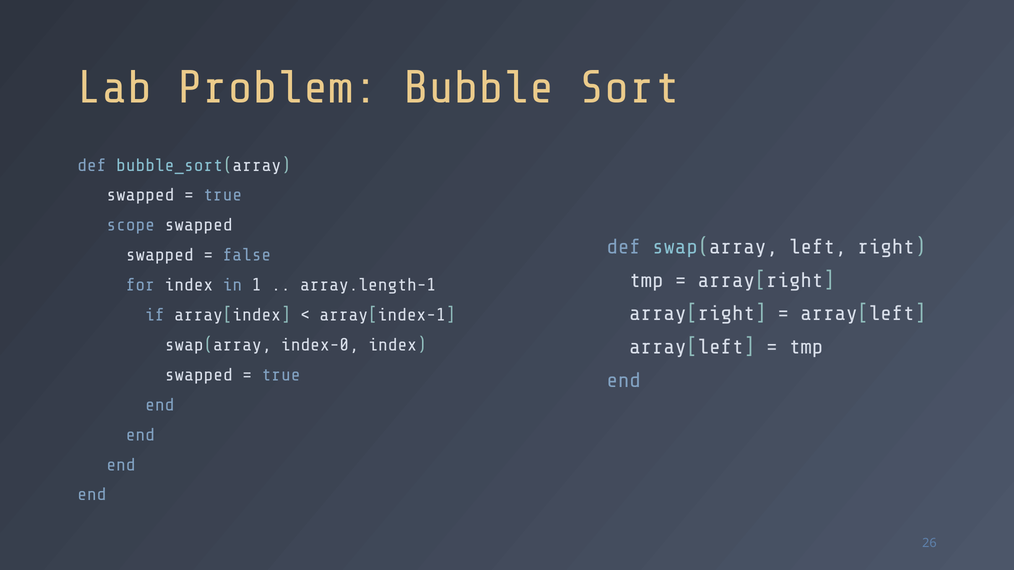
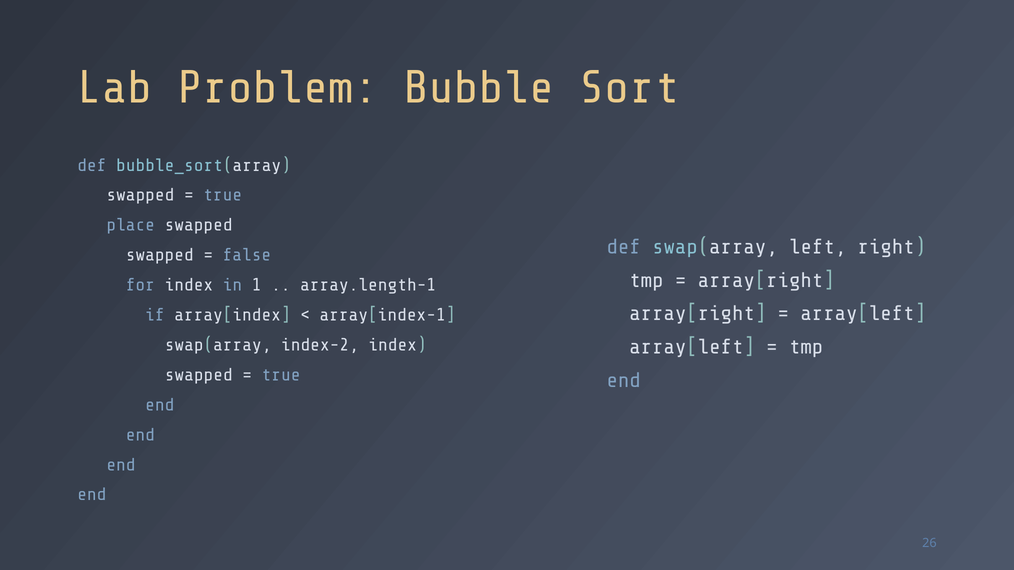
scope: scope -> place
index-0: index-0 -> index-2
